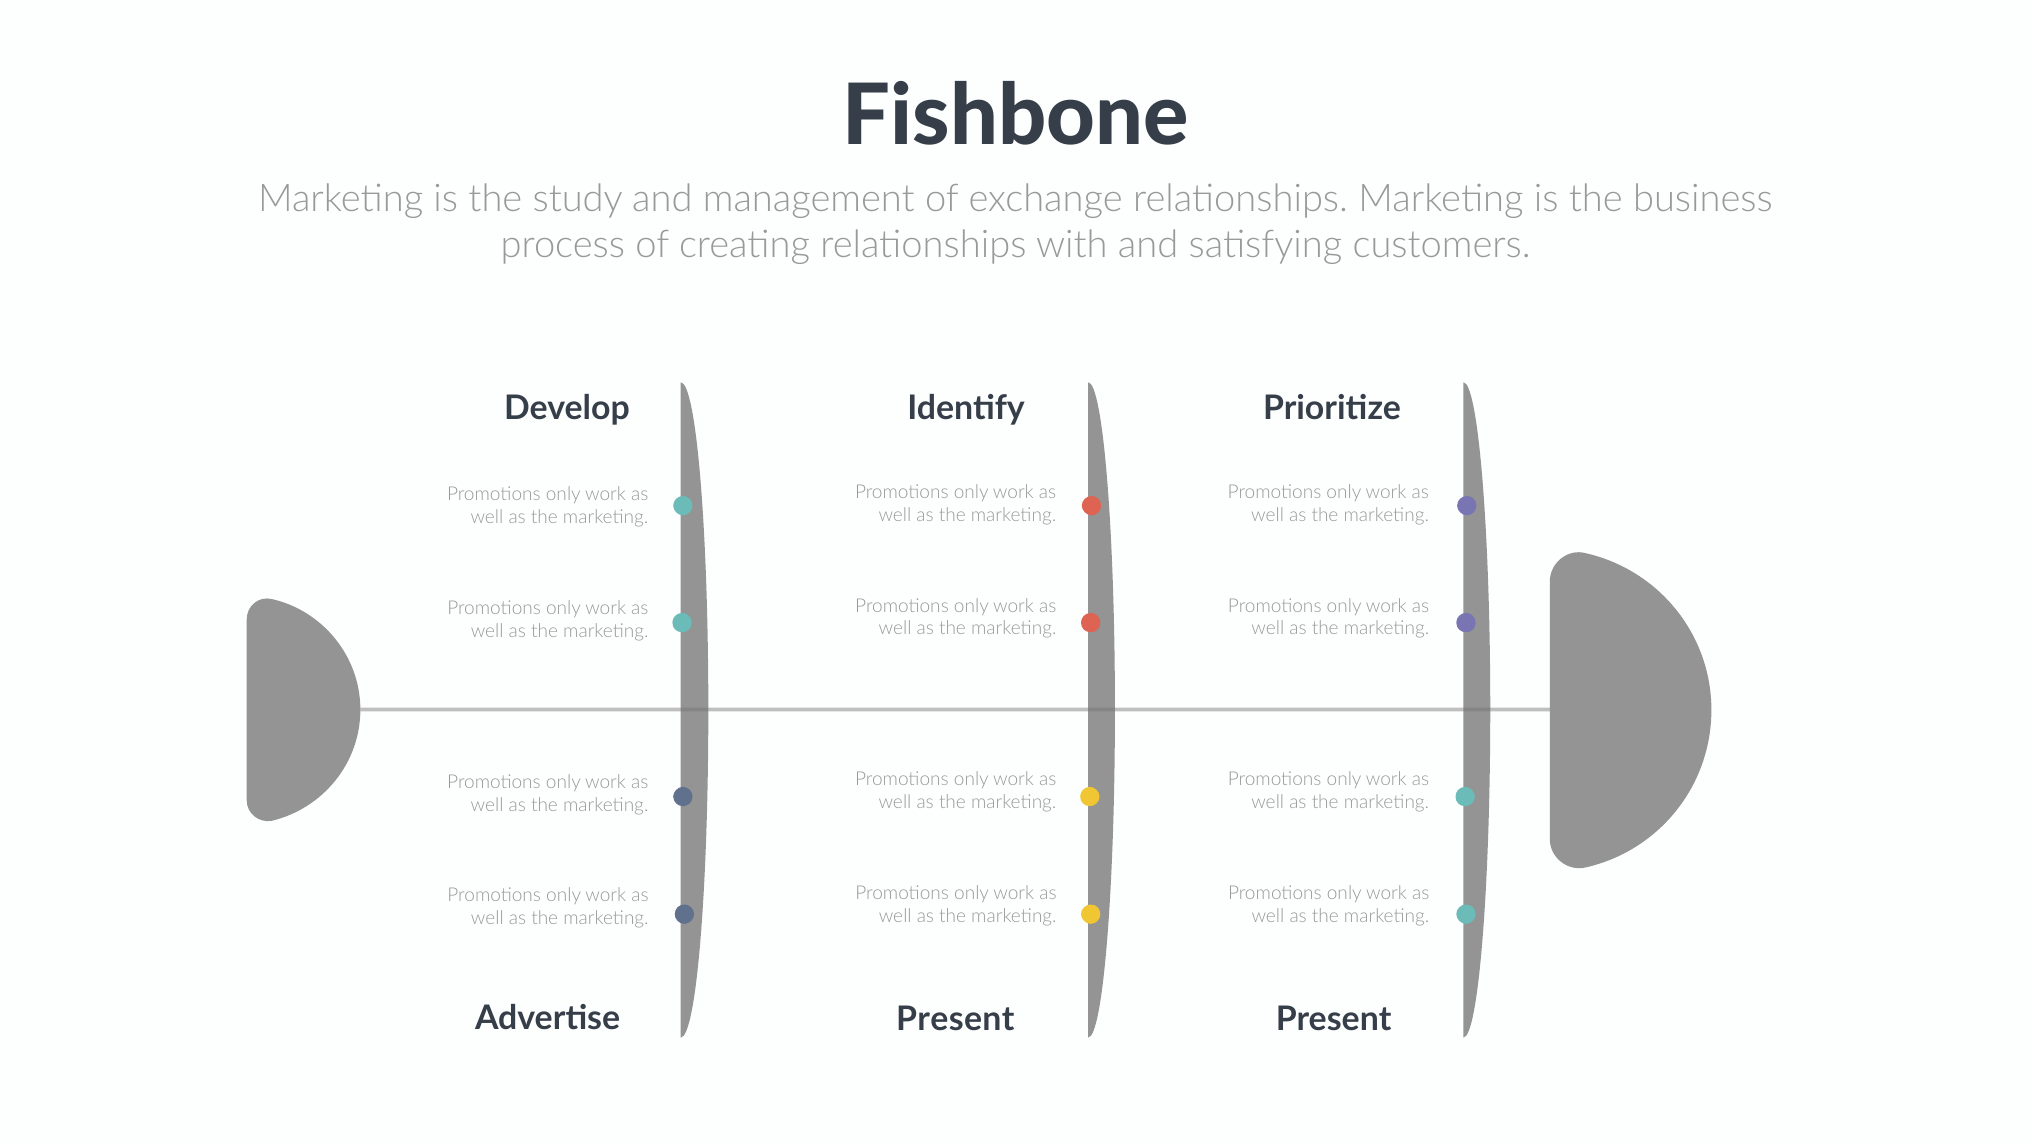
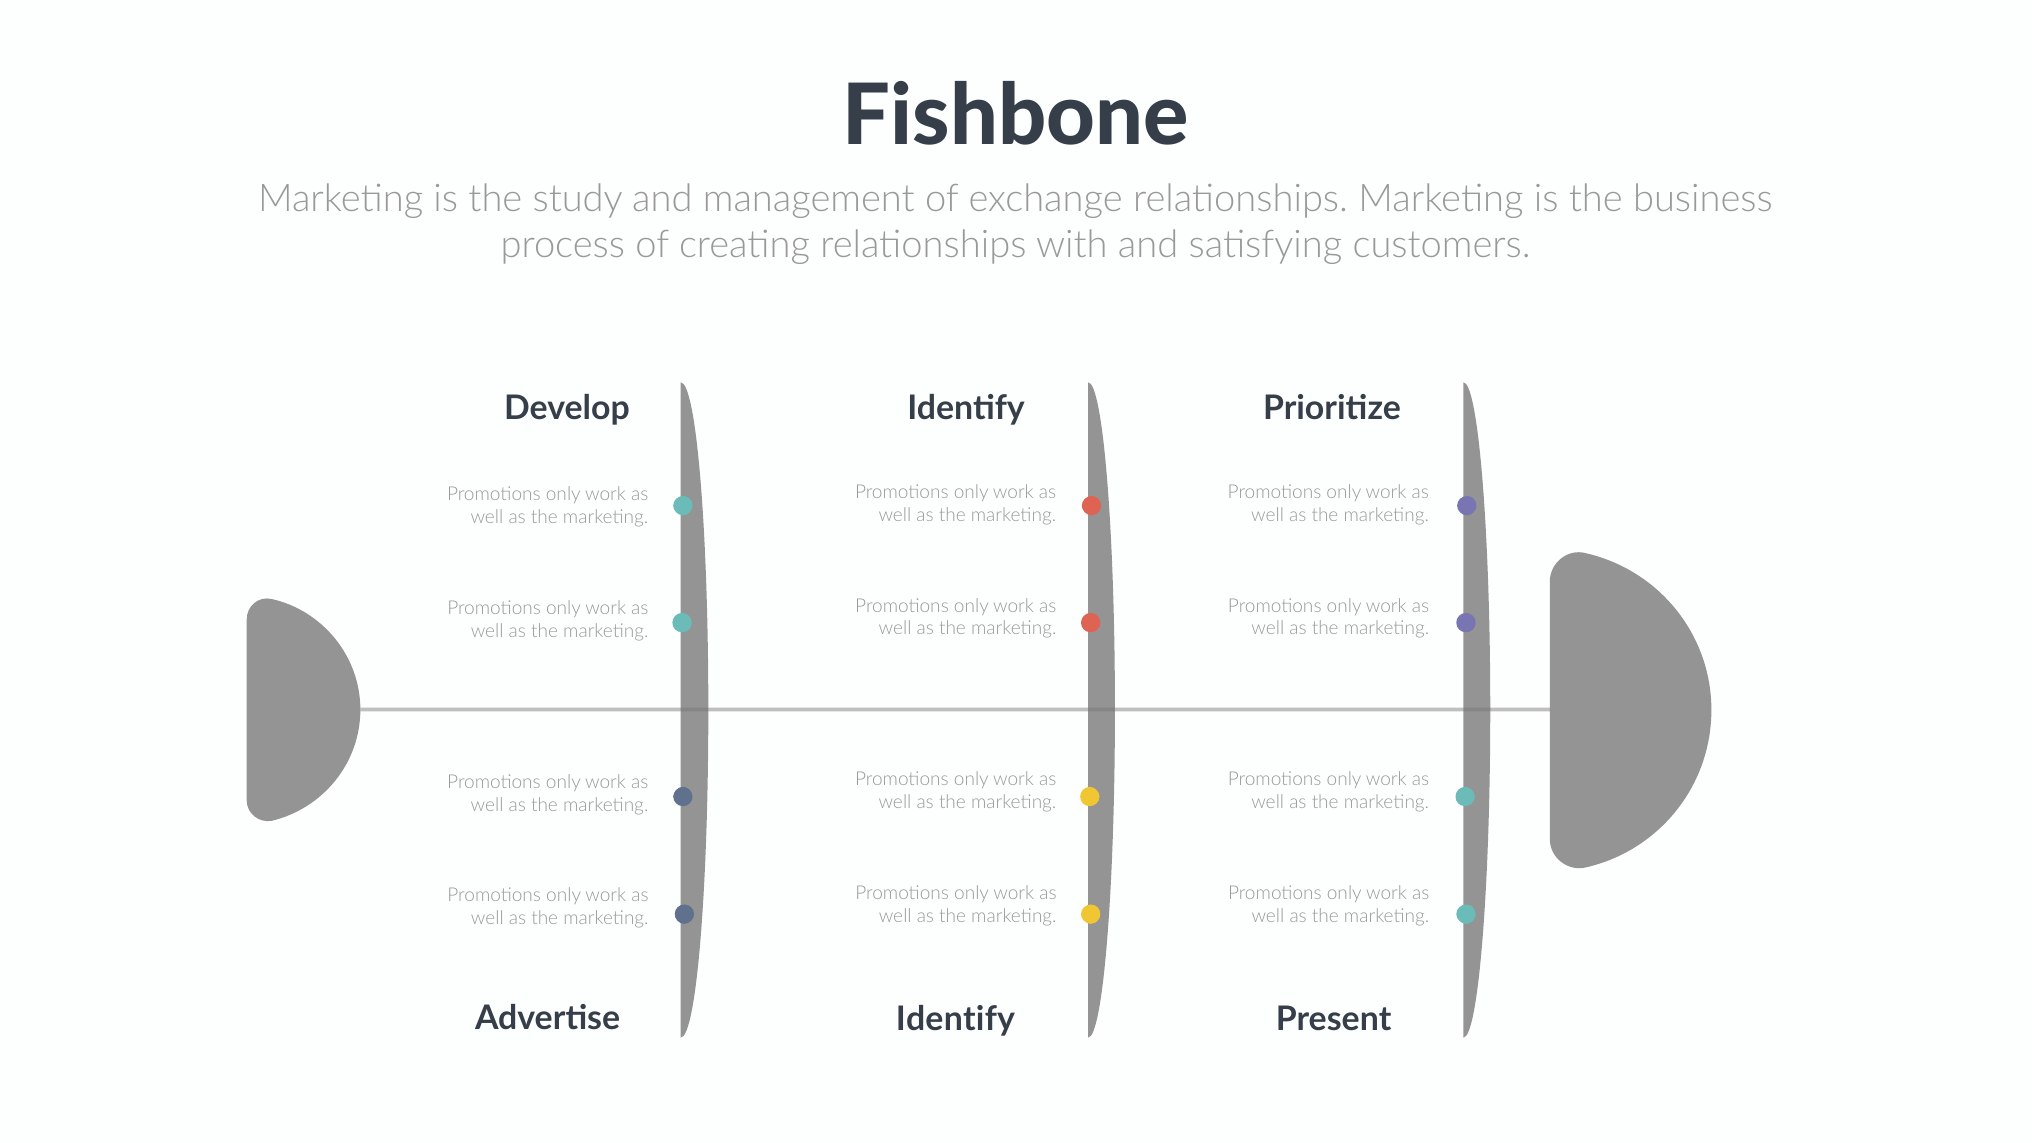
Advertise Present: Present -> Identify
